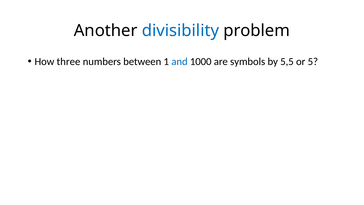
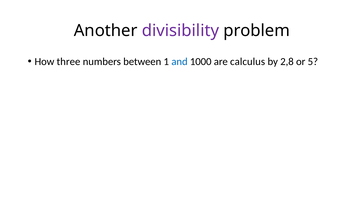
divisibility colour: blue -> purple
symbols: symbols -> calculus
5,5: 5,5 -> 2,8
